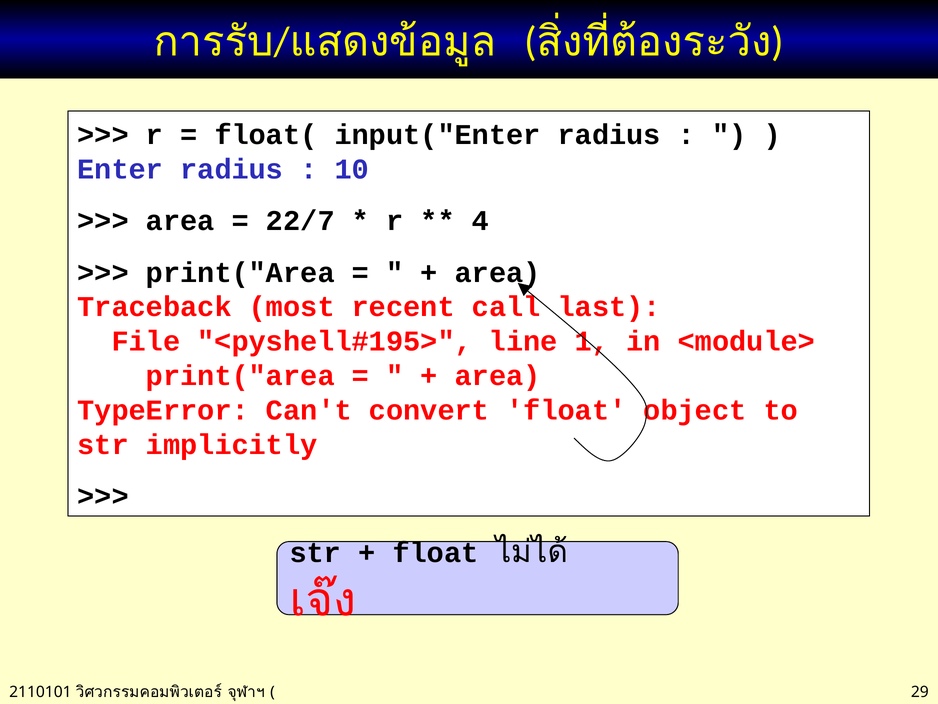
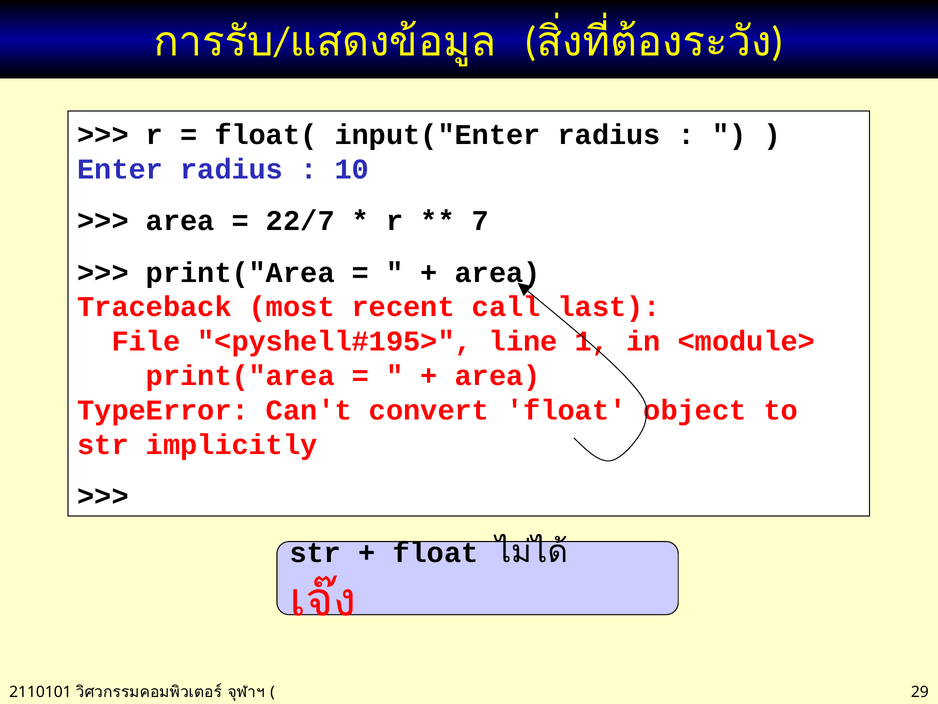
4: 4 -> 7
